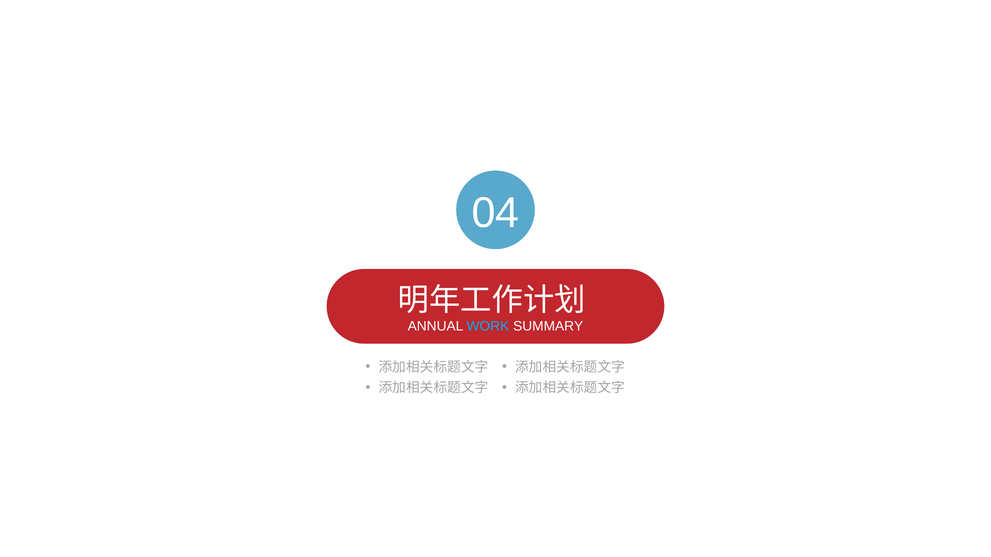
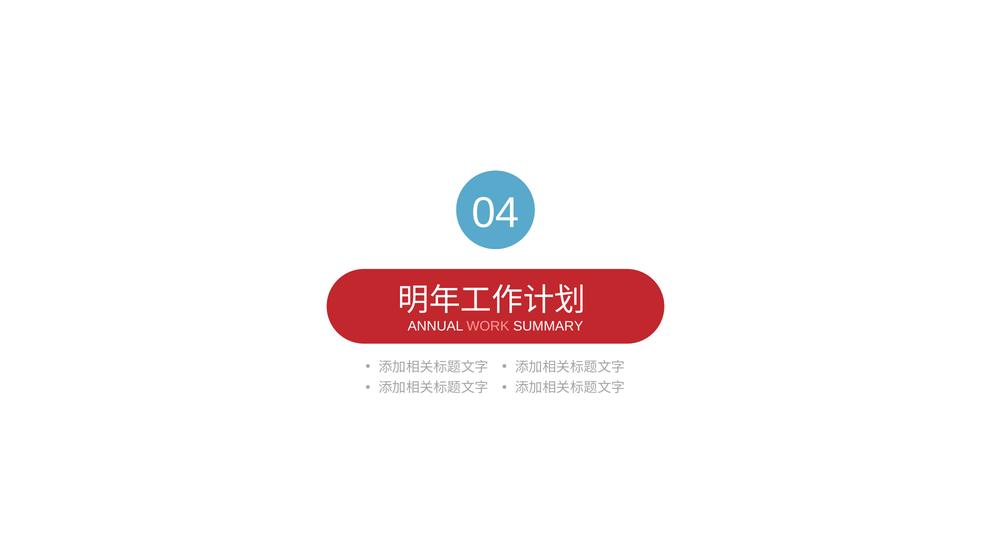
WORK colour: light blue -> pink
